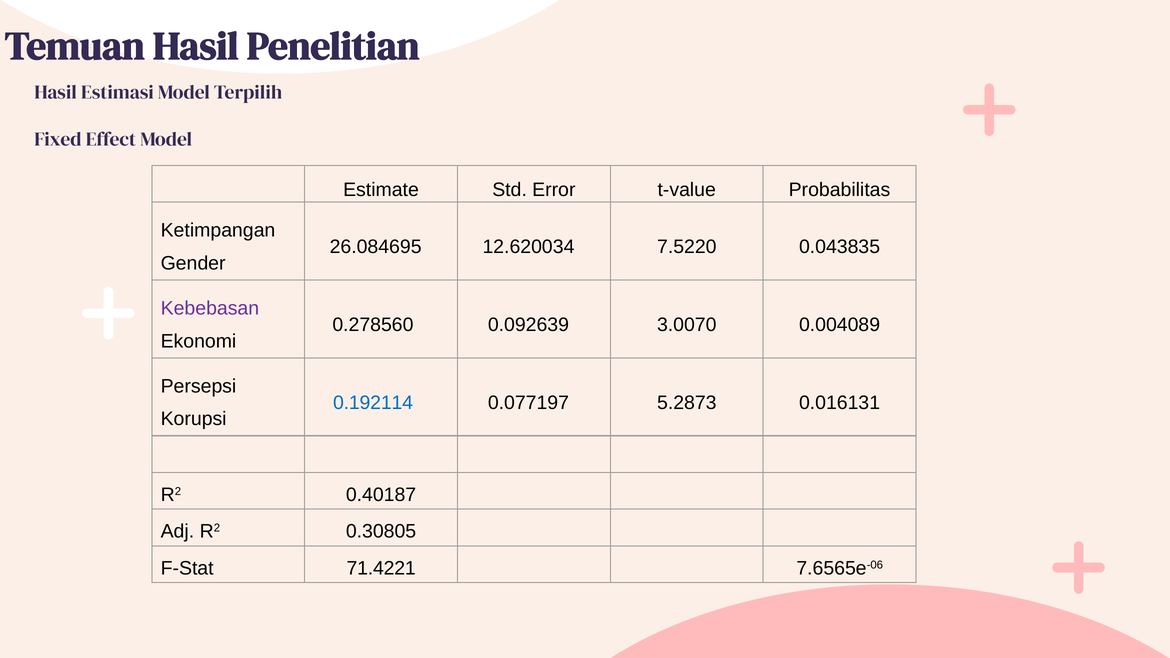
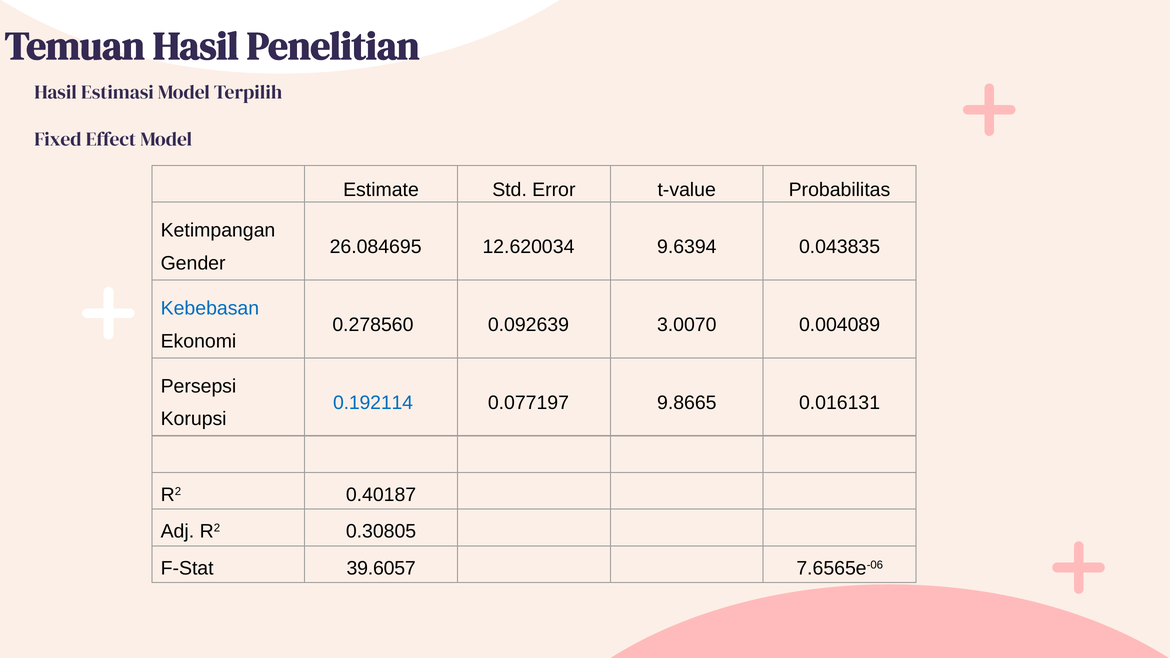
7.5220: 7.5220 -> 9.6394
Kebebasan colour: purple -> blue
5.2873: 5.2873 -> 9.8665
71.4221: 71.4221 -> 39.6057
